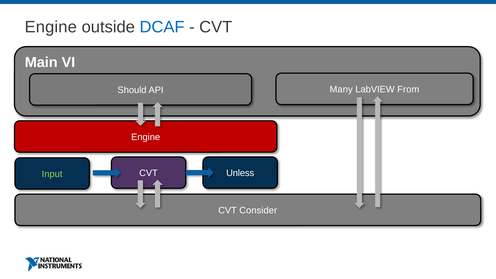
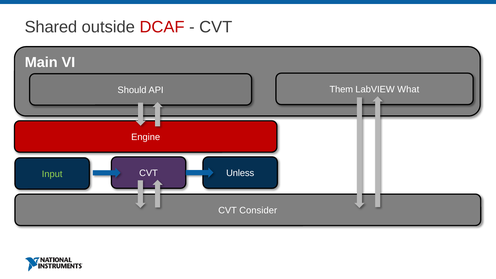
Engine at (51, 27): Engine -> Shared
DCAF colour: blue -> red
Many: Many -> Them
From: From -> What
